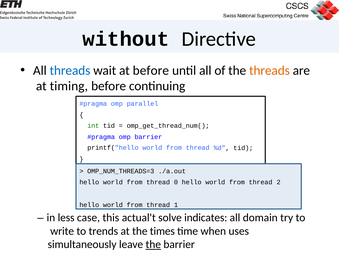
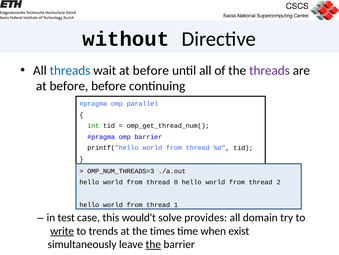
threads at (269, 70) colour: orange -> purple
timing at (69, 86): timing -> before
less: less -> test
actual't: actual't -> would't
indicates: indicates -> provides
write underline: none -> present
uses: uses -> exist
